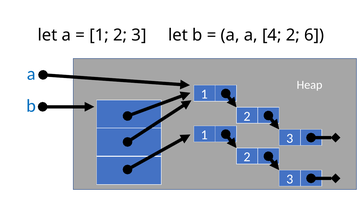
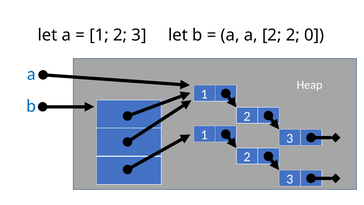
a 4: 4 -> 2
6: 6 -> 0
